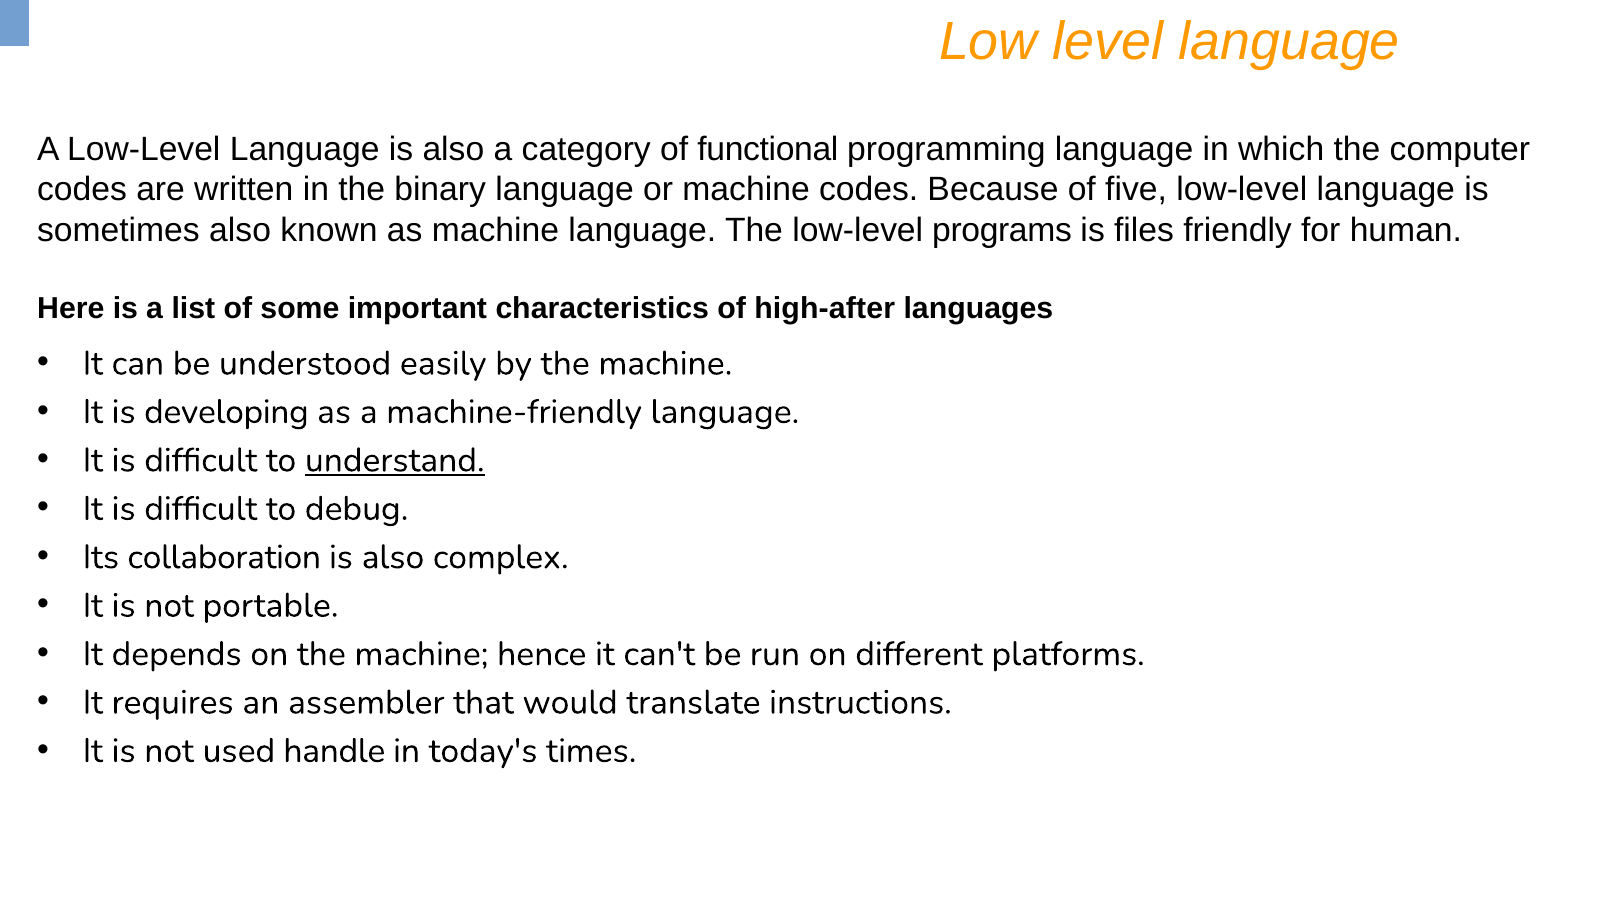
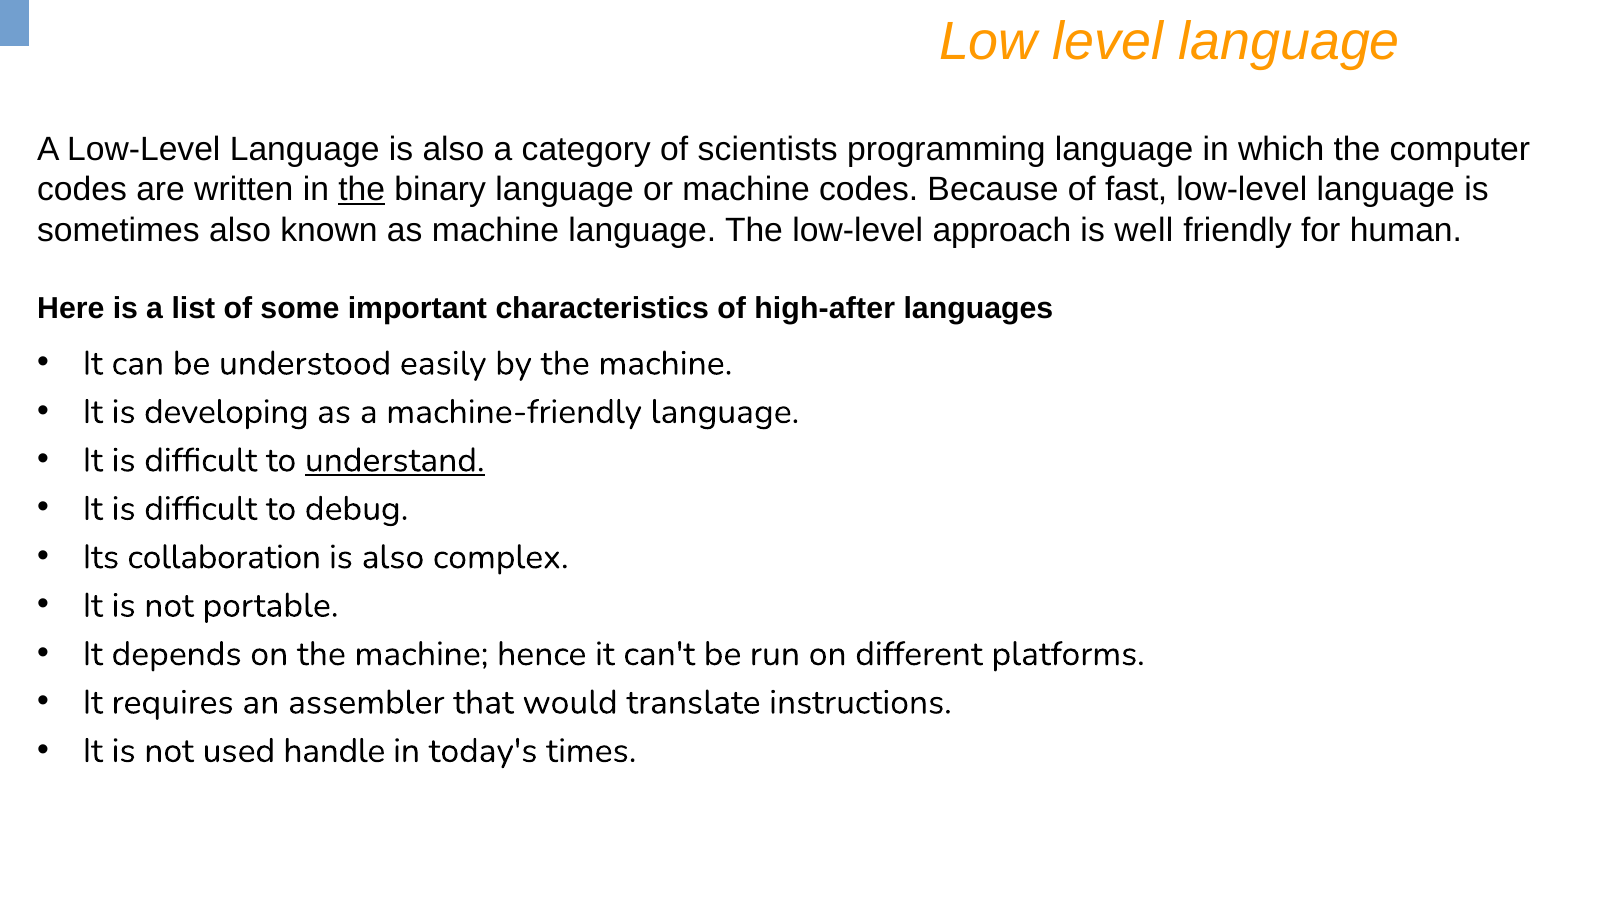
functional: functional -> scientists
the at (362, 190) underline: none -> present
five: five -> fast
programs: programs -> approach
files: files -> well
